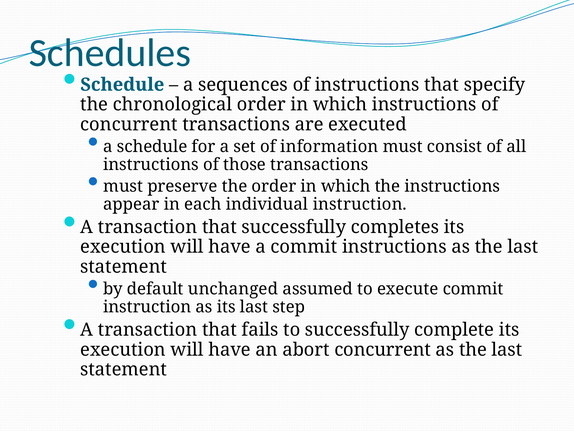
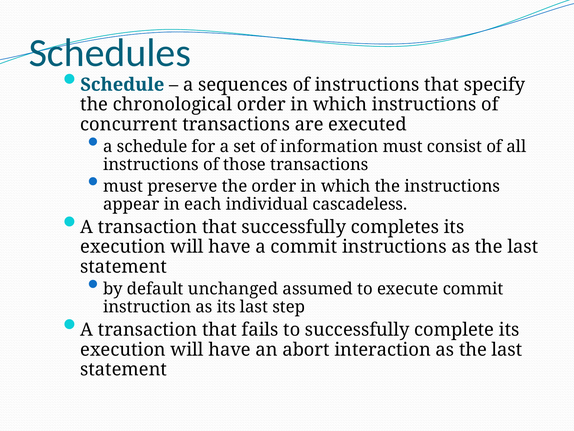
individual instruction: instruction -> cascadeless
abort concurrent: concurrent -> interaction
